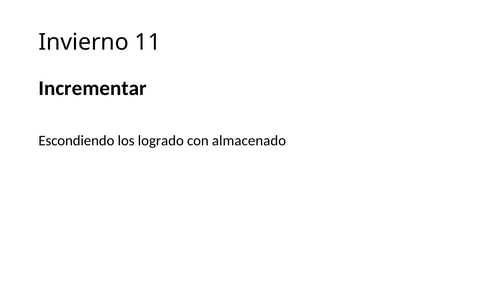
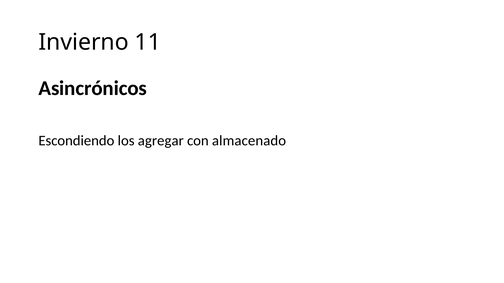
Incrementar: Incrementar -> Asincrónicos
logrado: logrado -> agregar
